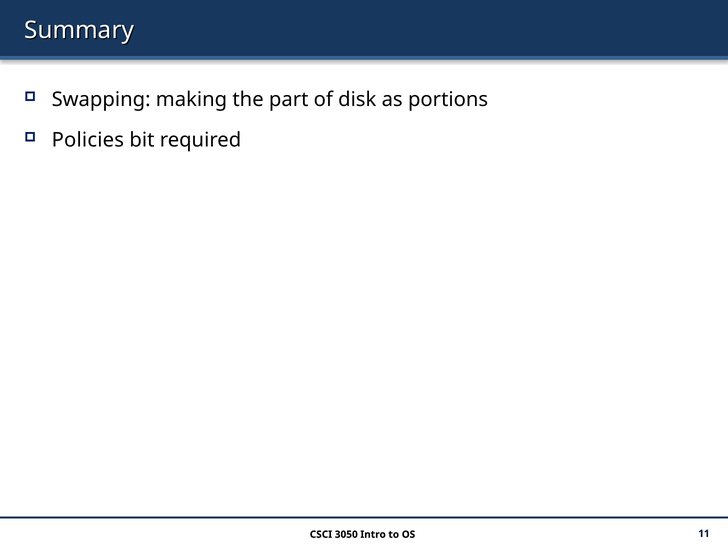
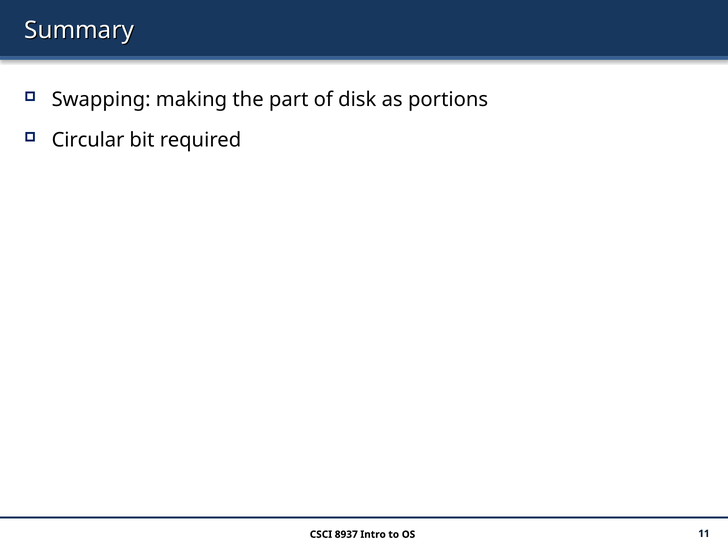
Policies: Policies -> Circular
3050: 3050 -> 8937
